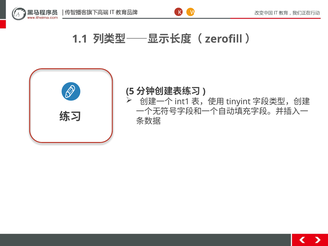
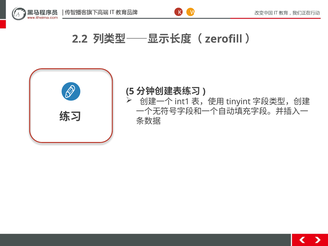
1.1: 1.1 -> 2.2
